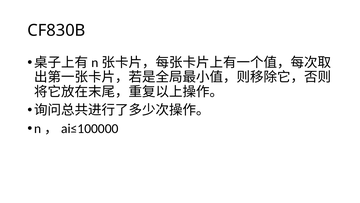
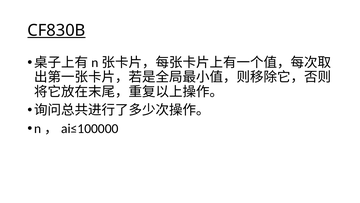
CF830B underline: none -> present
